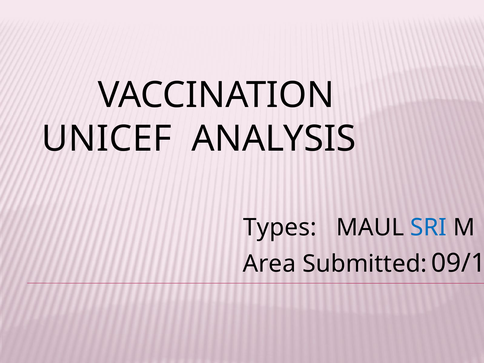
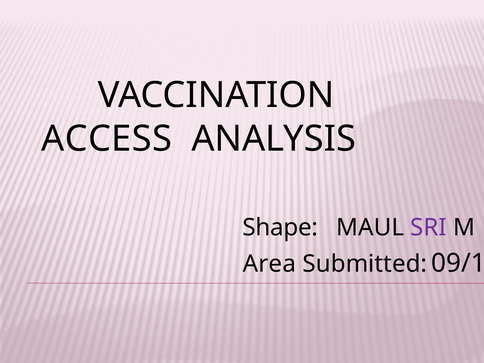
UNICEF: UNICEF -> ACCESS
Types: Types -> Shape
SRI colour: blue -> purple
